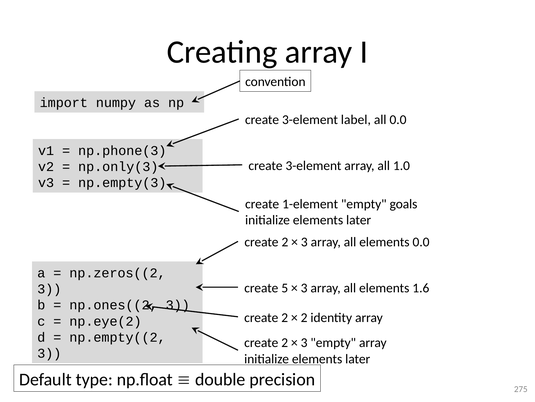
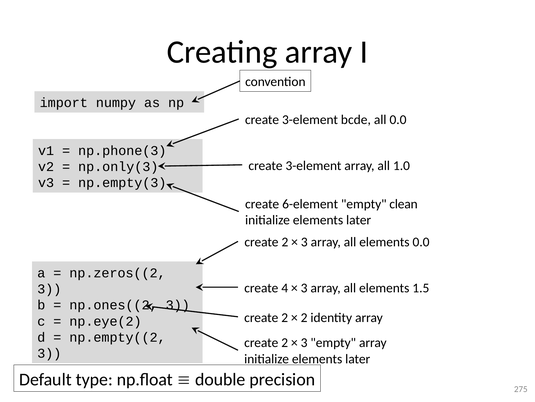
label: label -> bcde
1-element: 1-element -> 6-element
goals: goals -> clean
5: 5 -> 4
1.6: 1.6 -> 1.5
